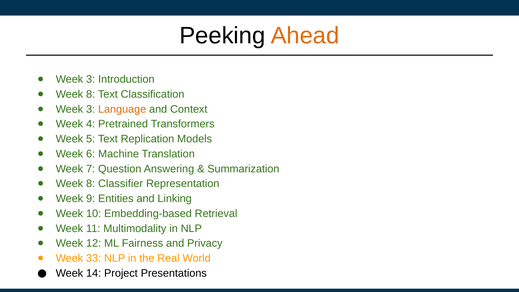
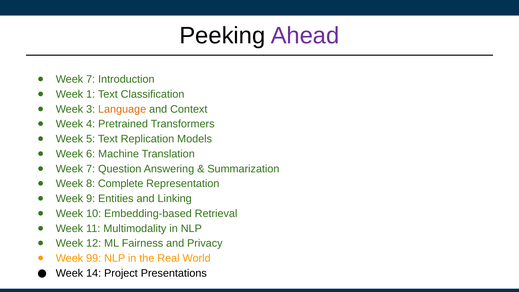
Ahead colour: orange -> purple
3 at (91, 79): 3 -> 7
8 at (91, 94): 8 -> 1
Classifier: Classifier -> Complete
33: 33 -> 99
